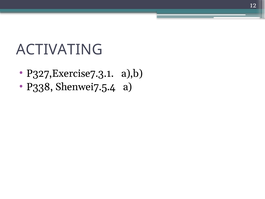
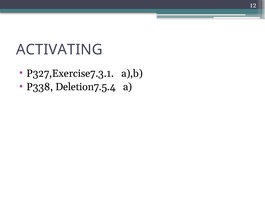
Shenwei7.5.4: Shenwei7.5.4 -> Deletion7.5.4
